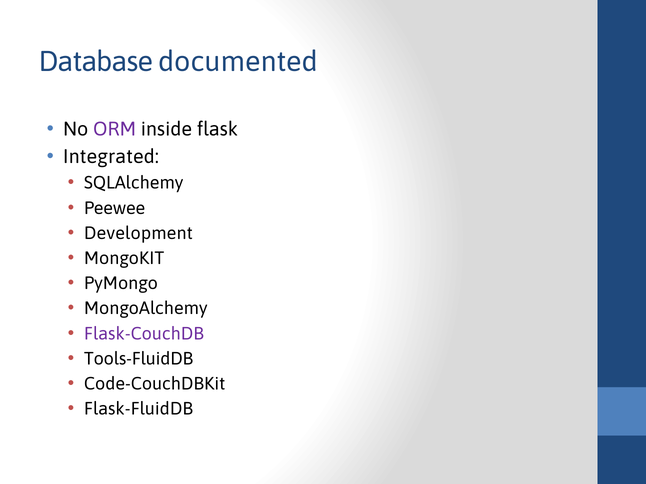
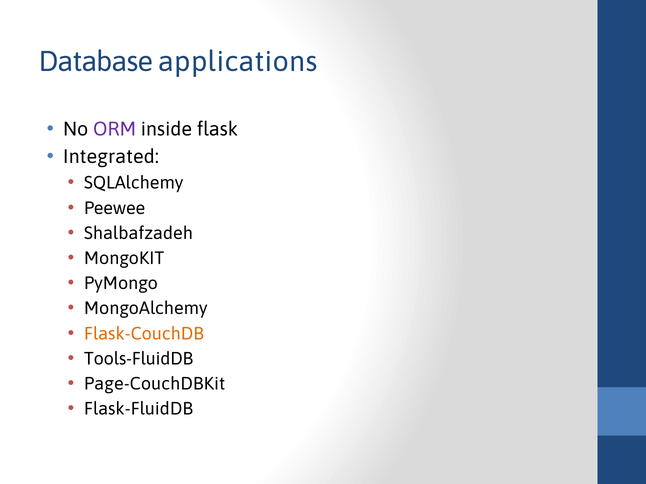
documented: documented -> applications
Development: Development -> Shalbafzadeh
Flask-CouchDB colour: purple -> orange
Code-CouchDBKit: Code-CouchDBKit -> Page-CouchDBKit
